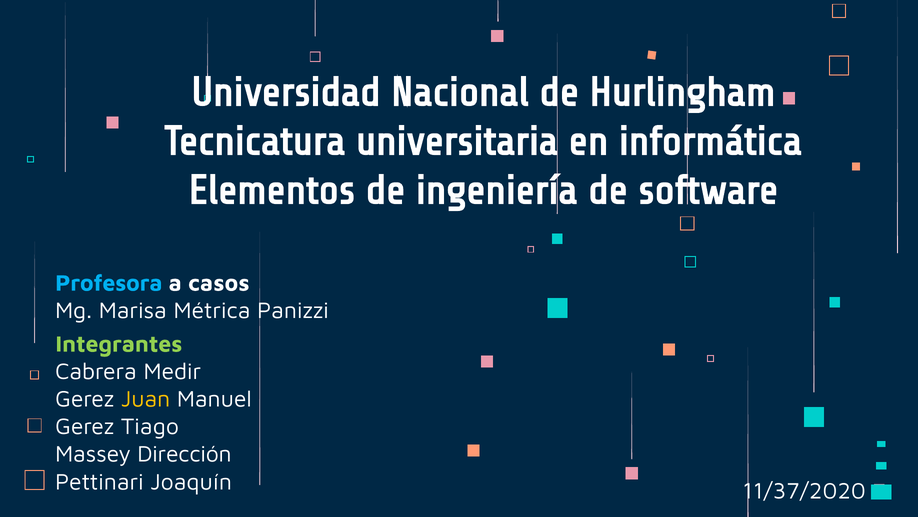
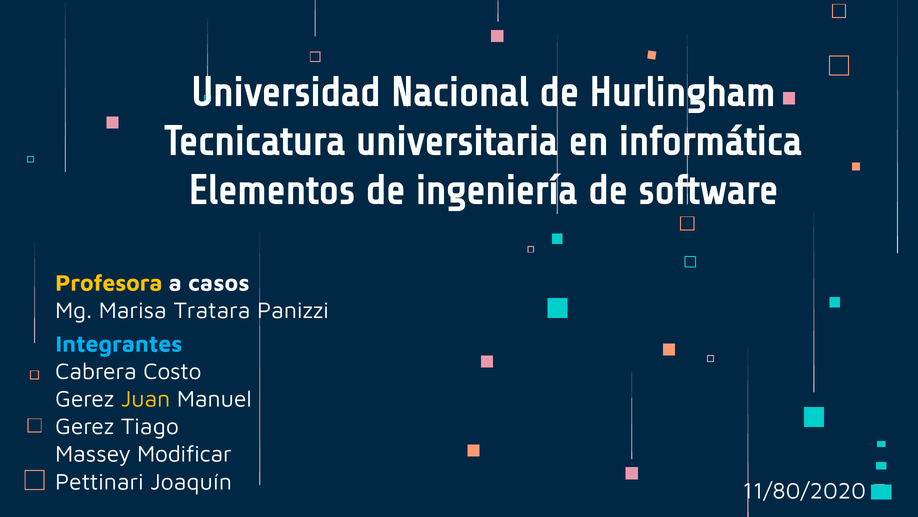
Profesora colour: light blue -> yellow
Métrica: Métrica -> Tratara
Integrantes colour: light green -> light blue
Medir: Medir -> Costo
Dirección: Dirección -> Modificar
11/37/2020: 11/37/2020 -> 11/80/2020
